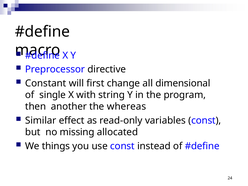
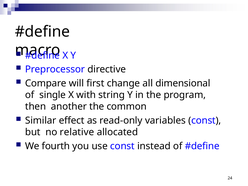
Constant: Constant -> Compare
whereas: whereas -> common
missing: missing -> relative
things: things -> fourth
